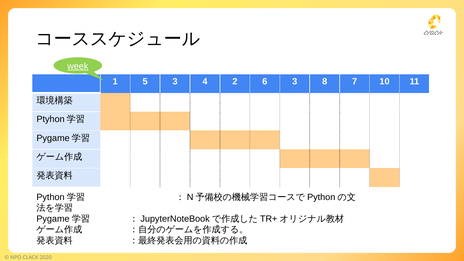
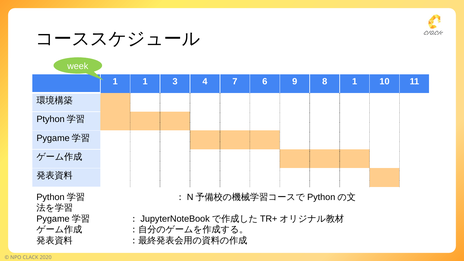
week underline: present -> none
1 5: 5 -> 1
2: 2 -> 7
6 3: 3 -> 9
8 7: 7 -> 1
